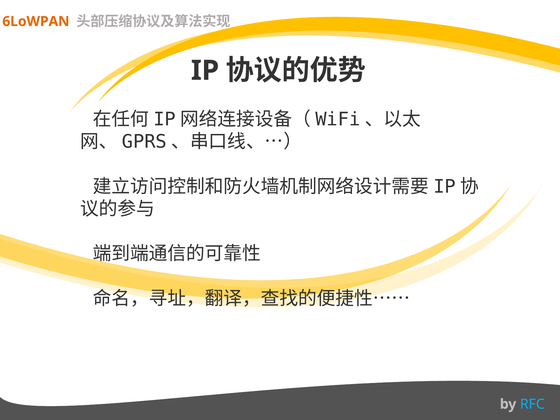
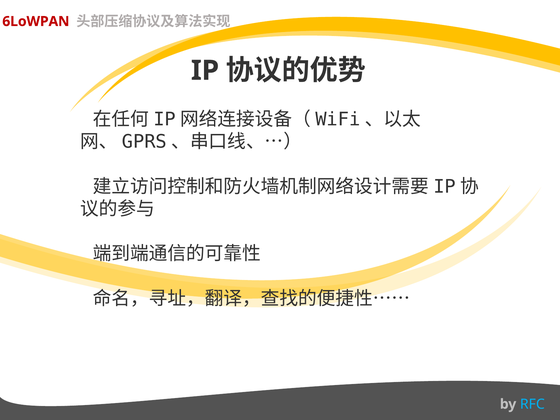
6LoWPAN colour: orange -> red
